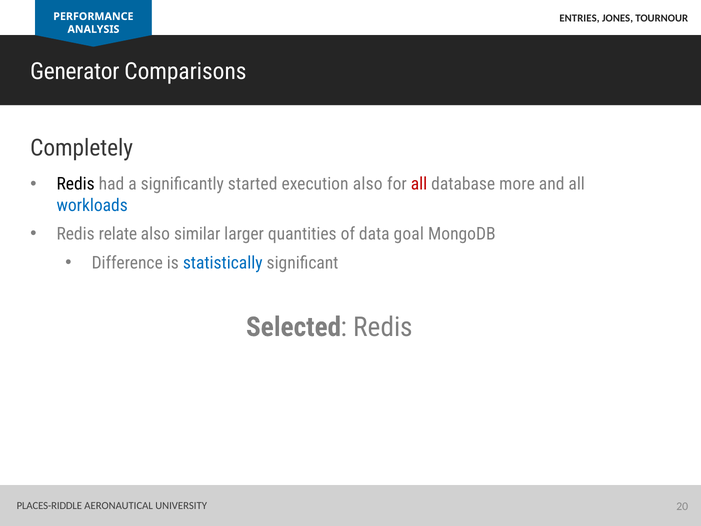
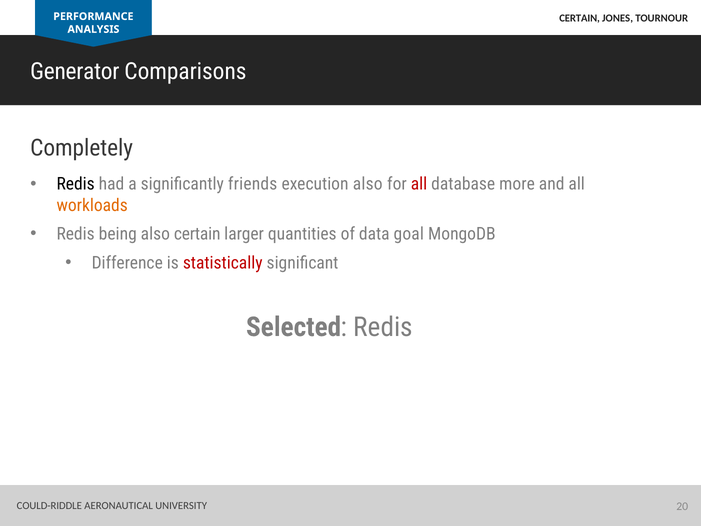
ENTRIES at (579, 18): ENTRIES -> CERTAIN
started: started -> friends
workloads colour: blue -> orange
relate: relate -> being
also similar: similar -> certain
statistically colour: blue -> red
PLACES-RIDDLE: PLACES-RIDDLE -> COULD-RIDDLE
